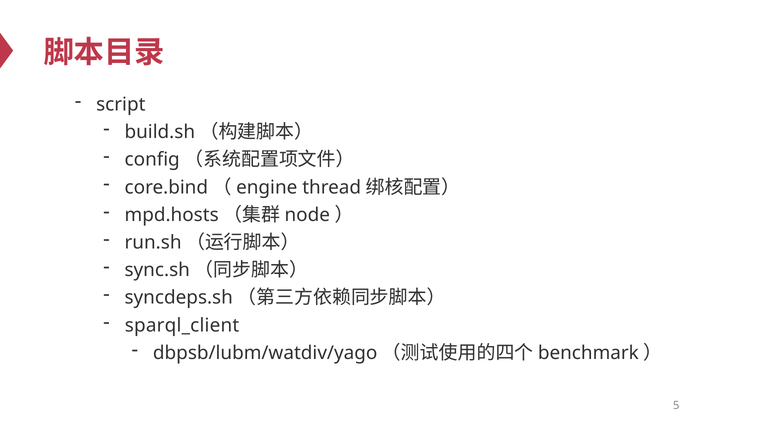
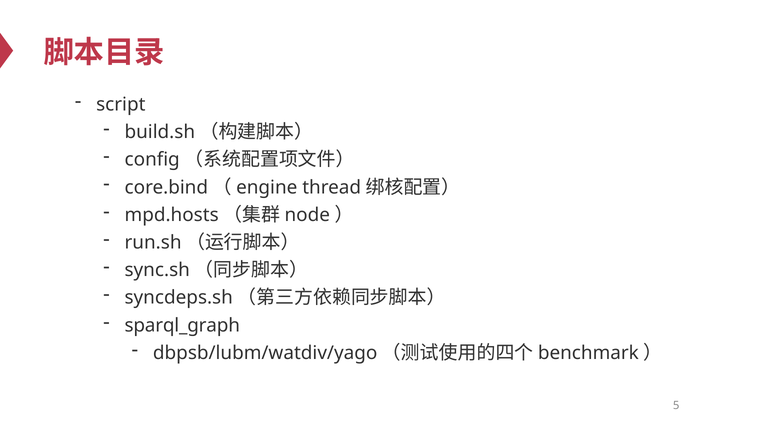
sparql_client: sparql_client -> sparql_graph
